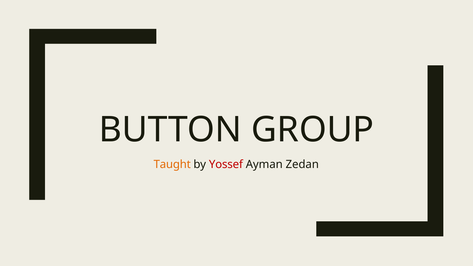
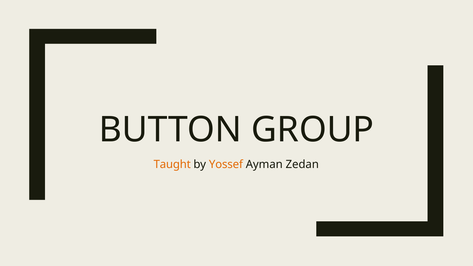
Yossef colour: red -> orange
